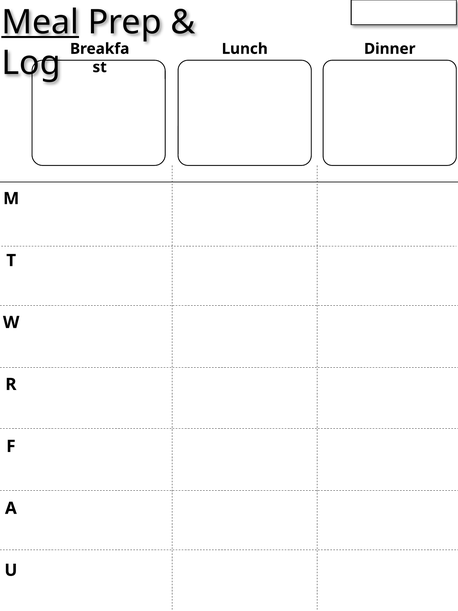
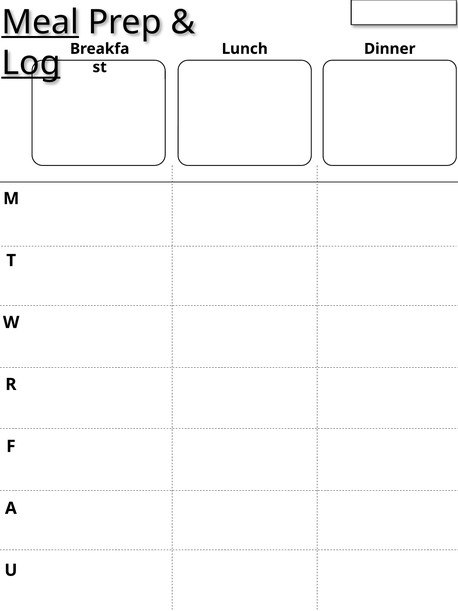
Log underline: none -> present
